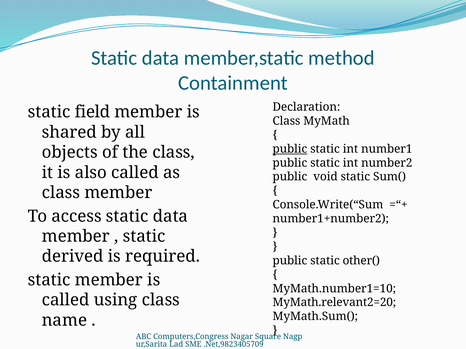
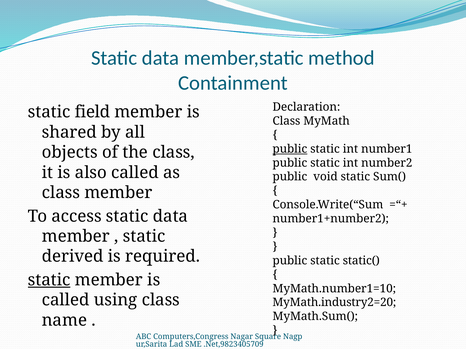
other(: other( -> static(
static at (49, 280) underline: none -> present
MyMath.relevant2=20: MyMath.relevant2=20 -> MyMath.industry2=20
